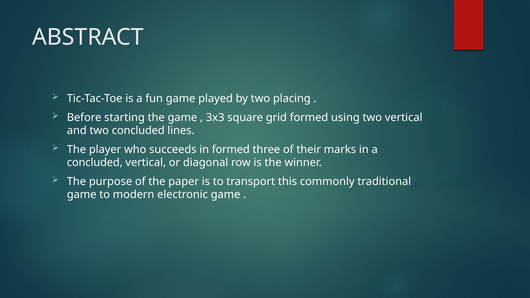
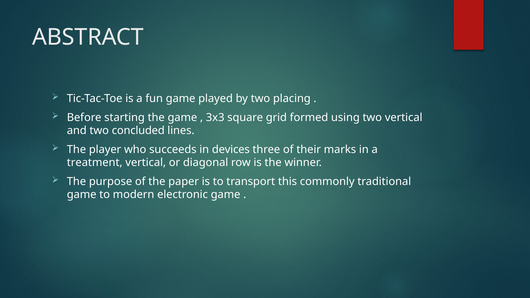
in formed: formed -> devices
concluded at (95, 163): concluded -> treatment
